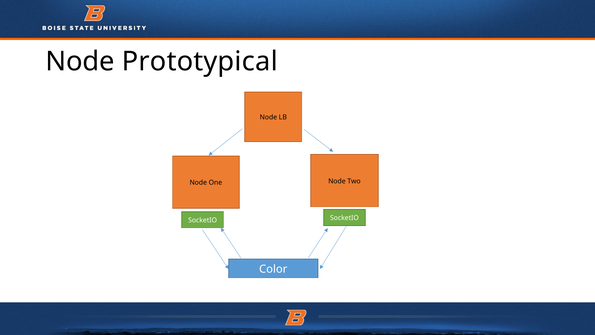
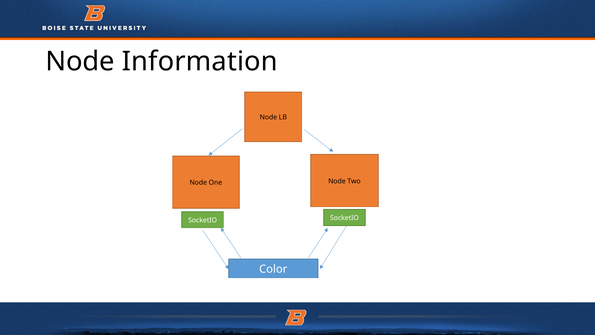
Prototypical: Prototypical -> Information
